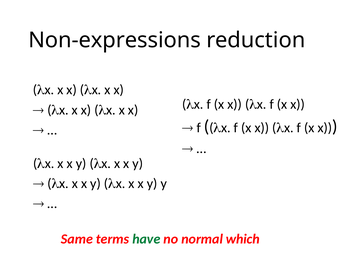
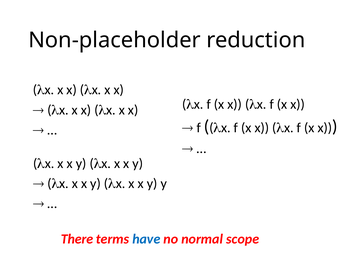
Non-expressions: Non-expressions -> Non-placeholder
Same: Same -> There
have colour: green -> blue
which: which -> scope
